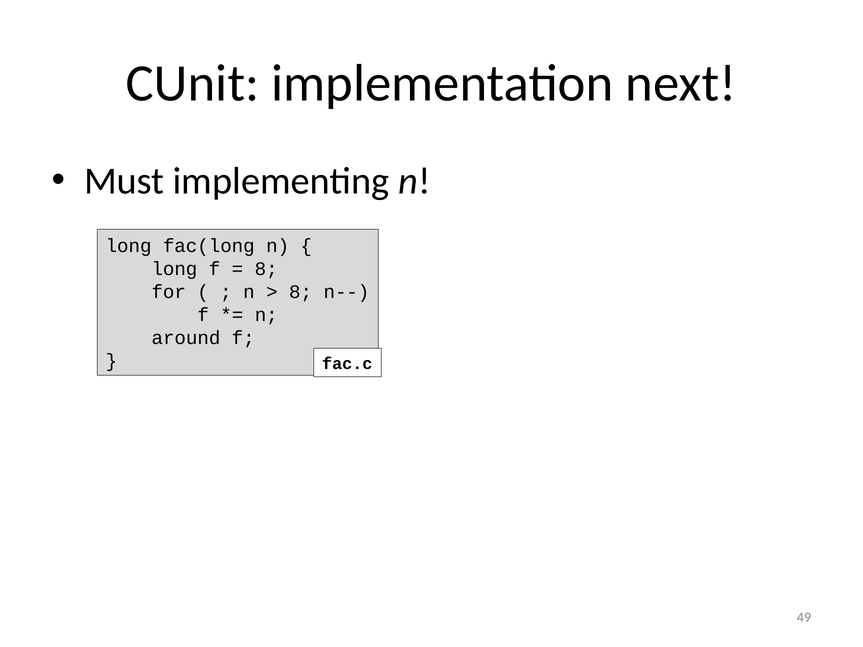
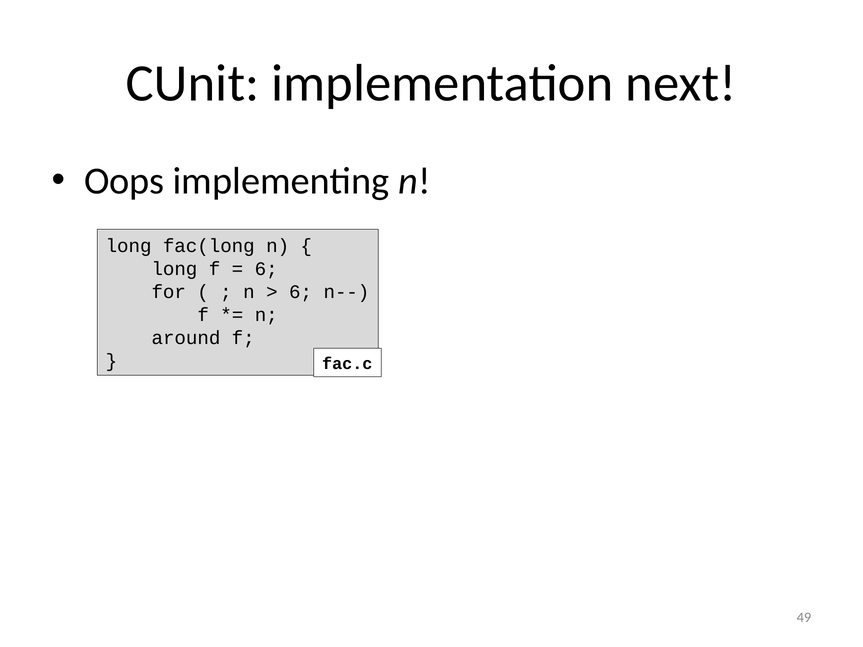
Must: Must -> Oops
8 at (266, 269): 8 -> 6
8 at (301, 292): 8 -> 6
